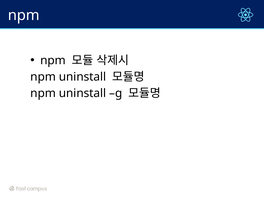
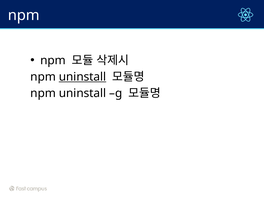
uninstall at (83, 77) underline: none -> present
